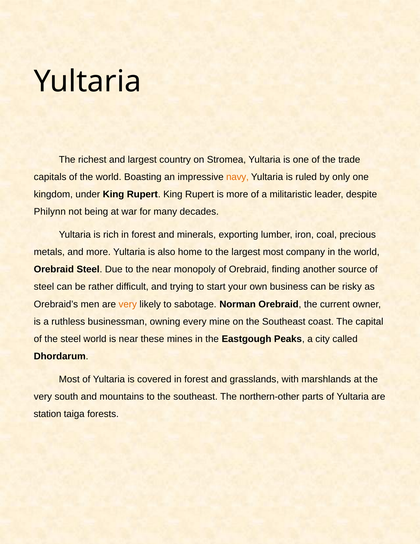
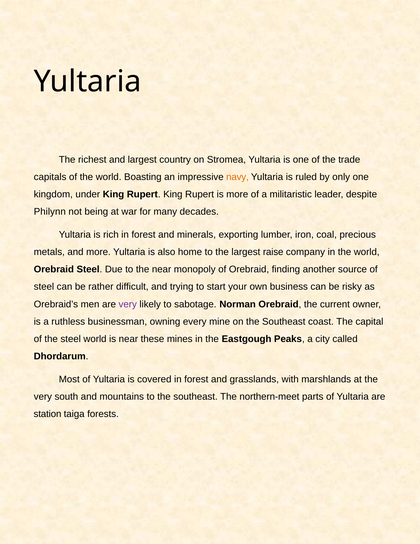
largest most: most -> raise
very at (128, 304) colour: orange -> purple
northern-other: northern-other -> northern-meet
